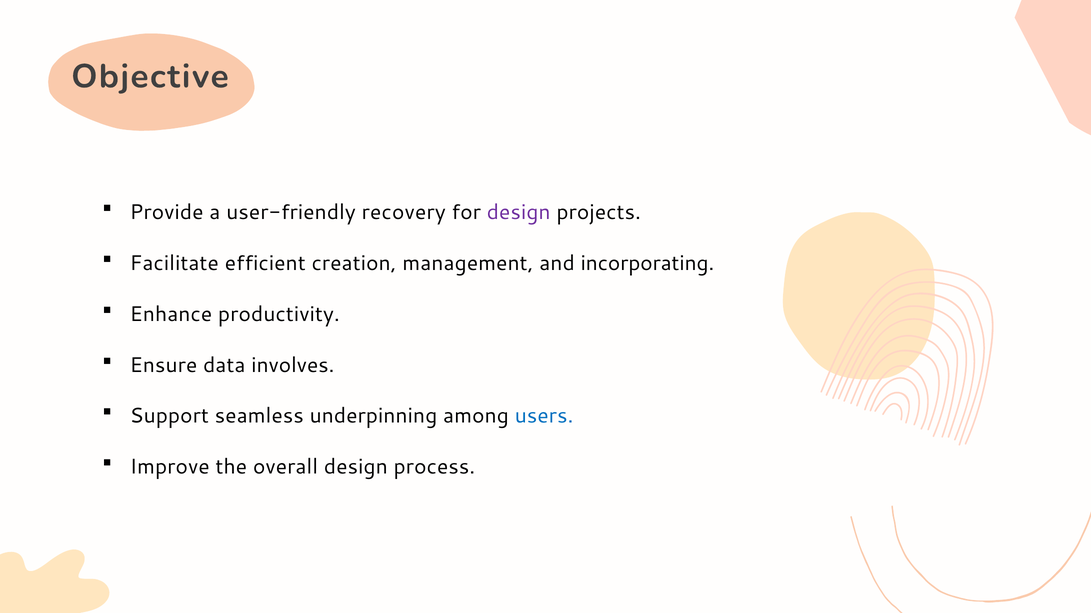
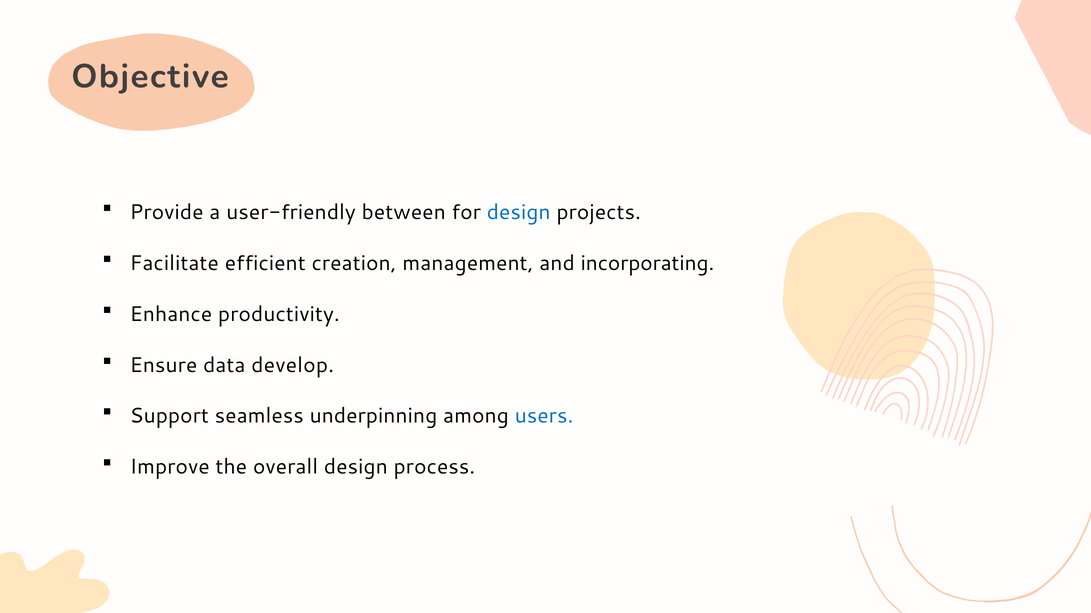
recovery: recovery -> between
design at (519, 213) colour: purple -> blue
involves: involves -> develop
